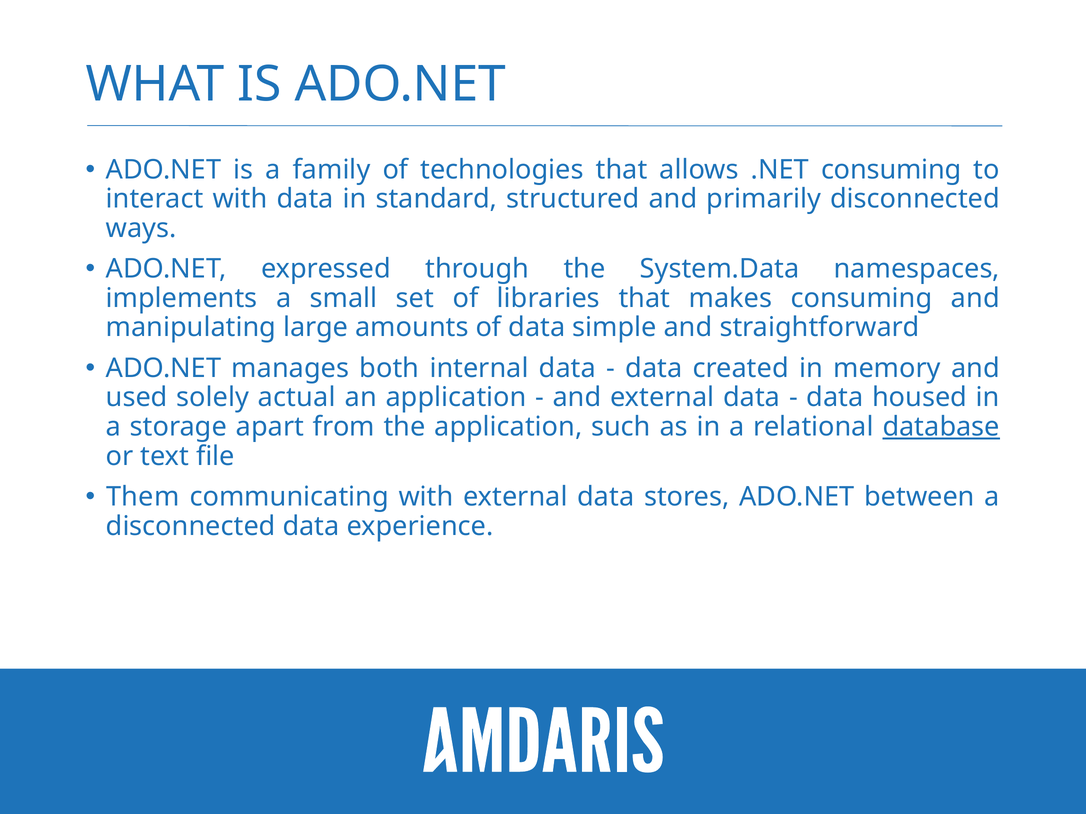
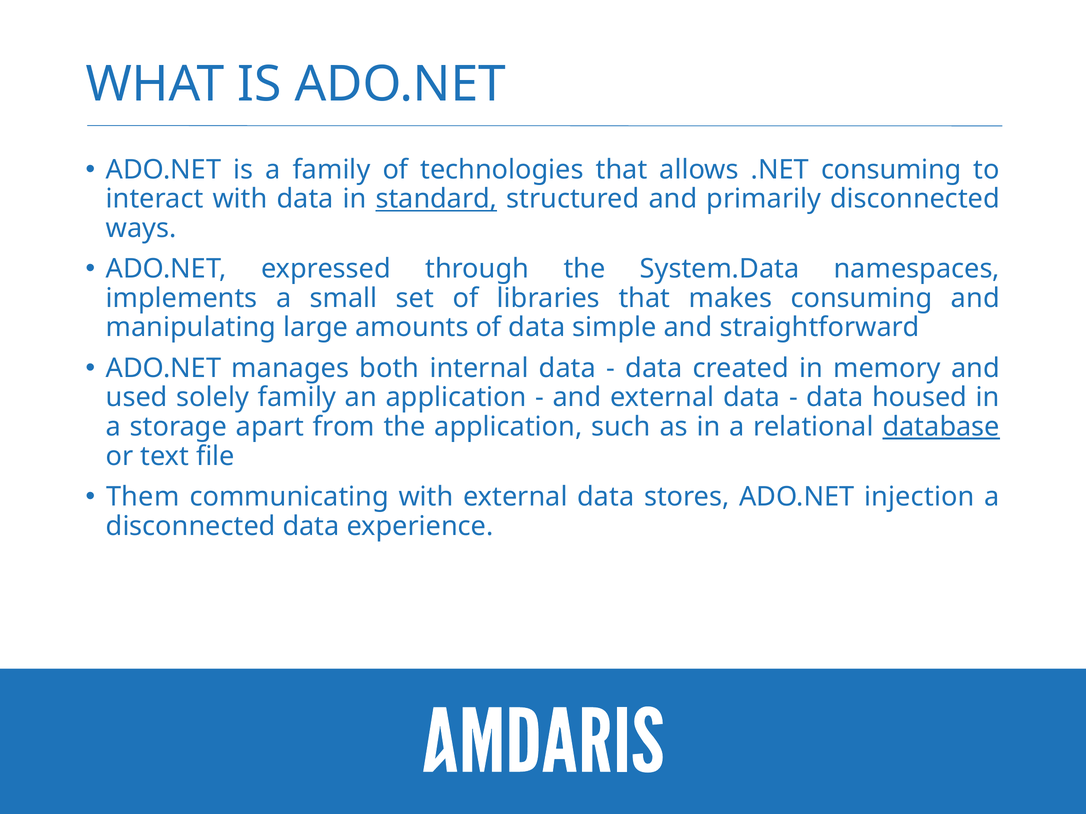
standard underline: none -> present
solely actual: actual -> family
between: between -> injection
